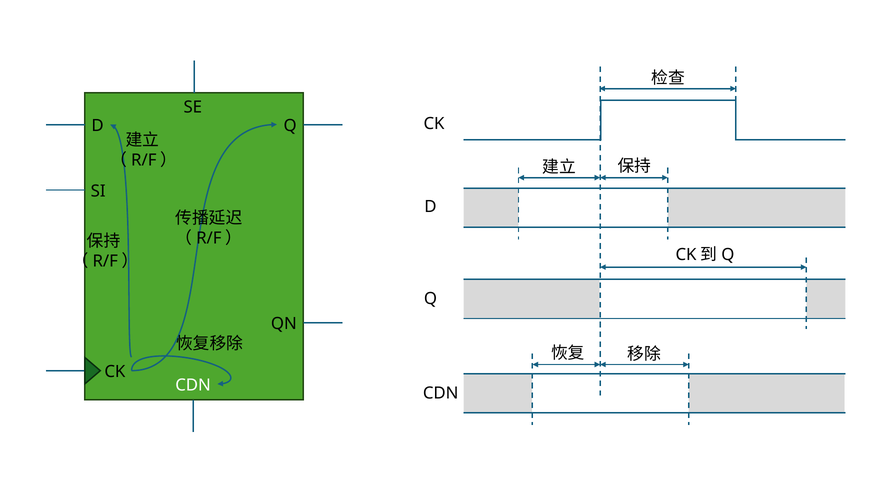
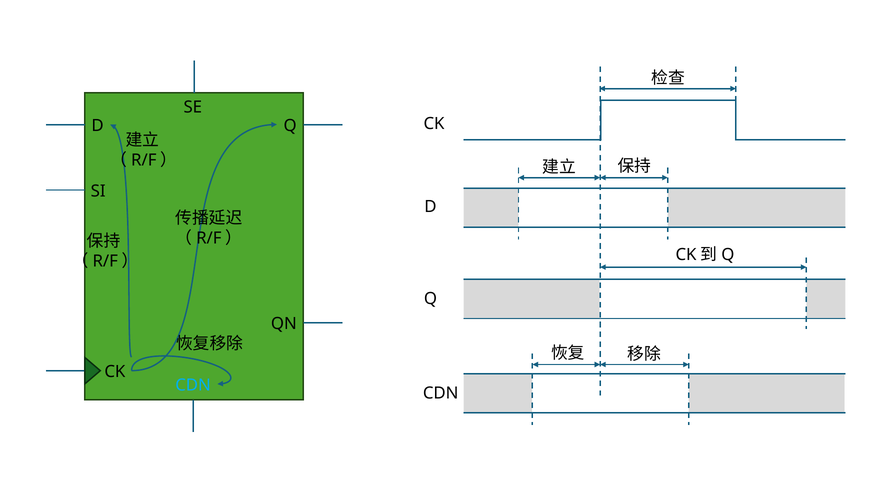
CDN at (193, 385) colour: white -> light blue
